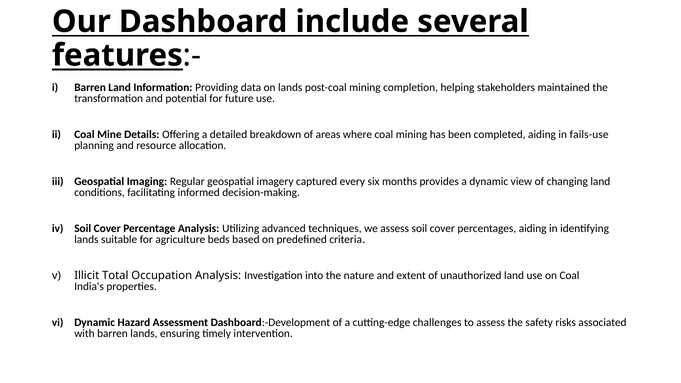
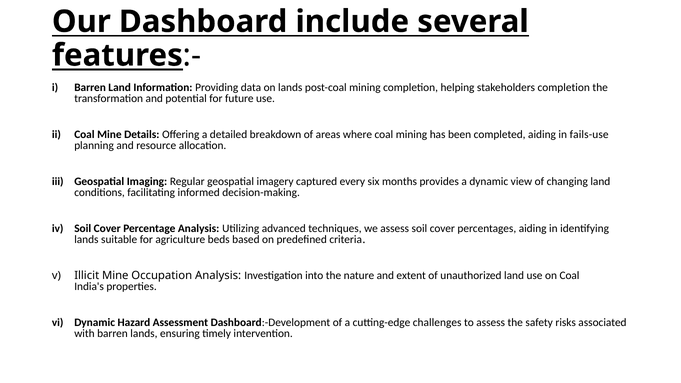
stakeholders maintained: maintained -> completion
Illicit Total: Total -> Mine
